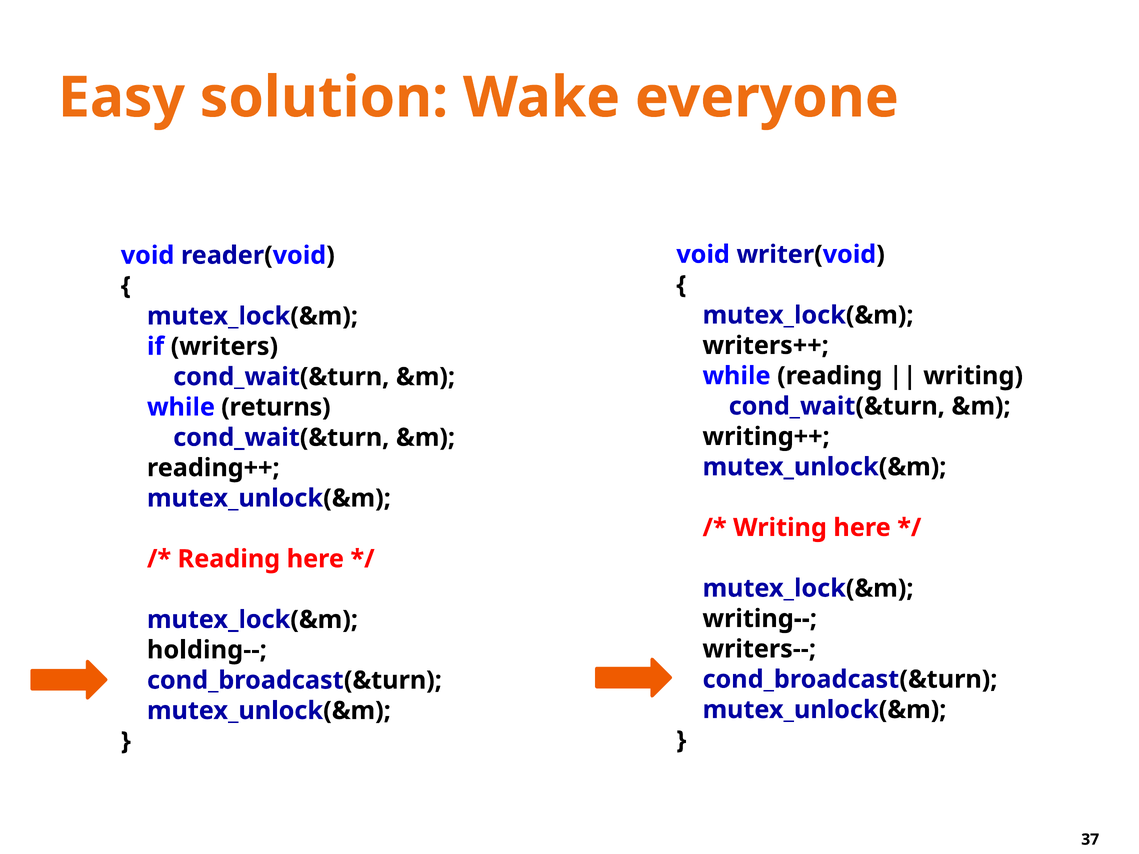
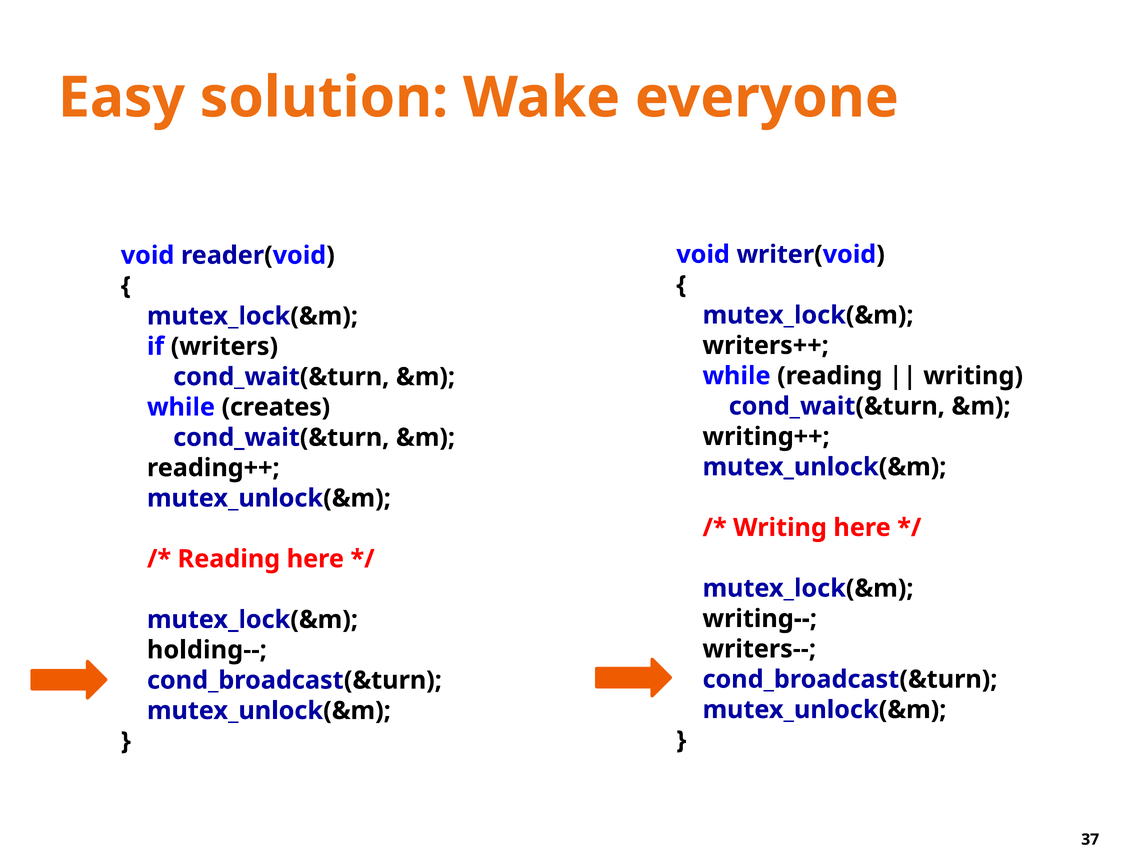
returns: returns -> creates
